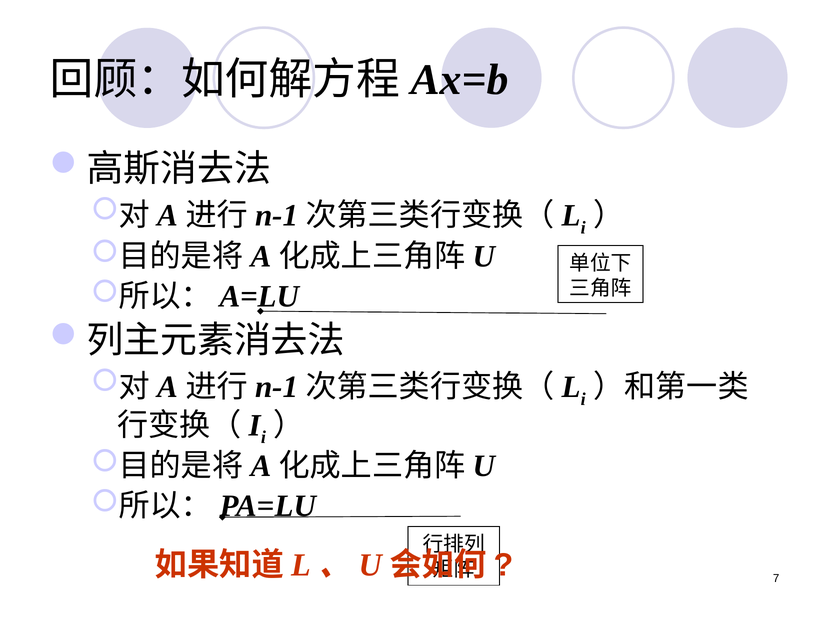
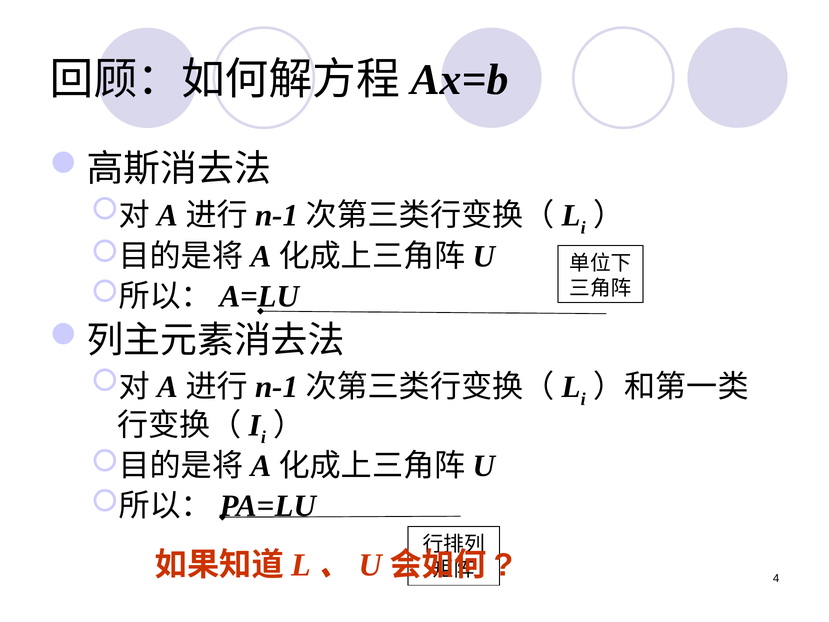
7: 7 -> 4
